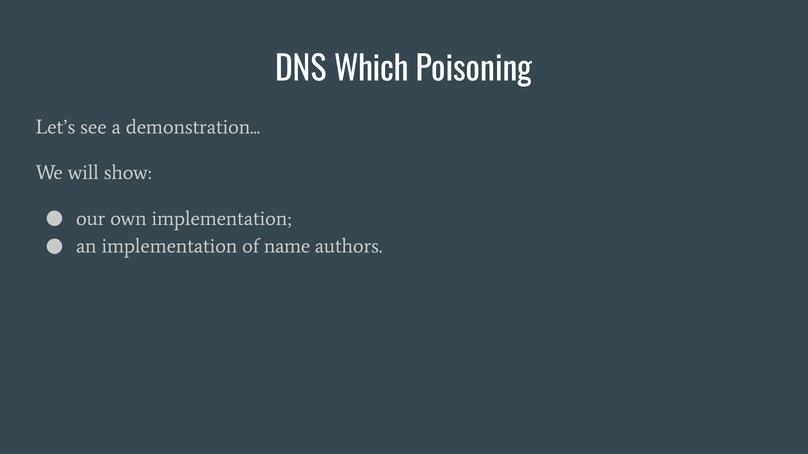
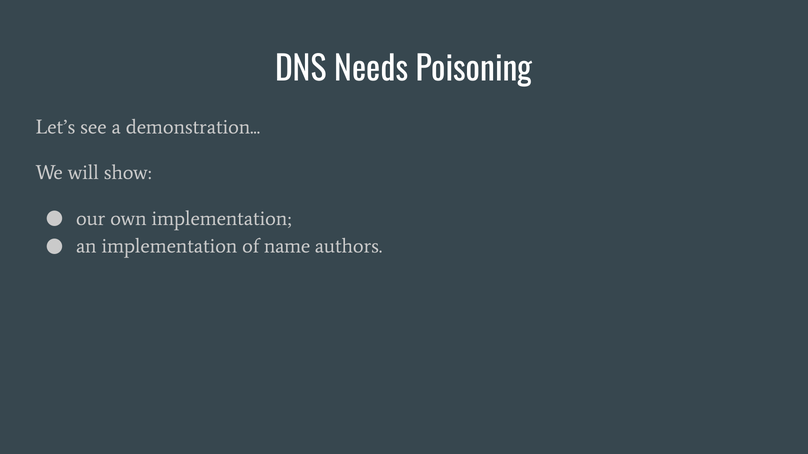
Which: Which -> Needs
